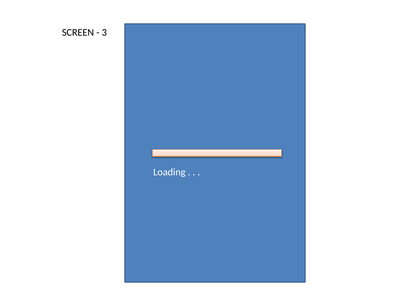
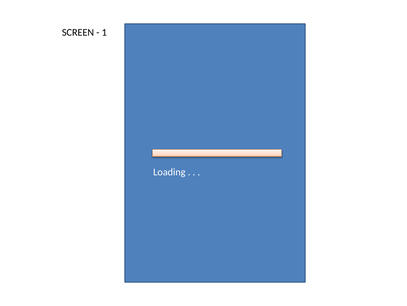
3: 3 -> 1
